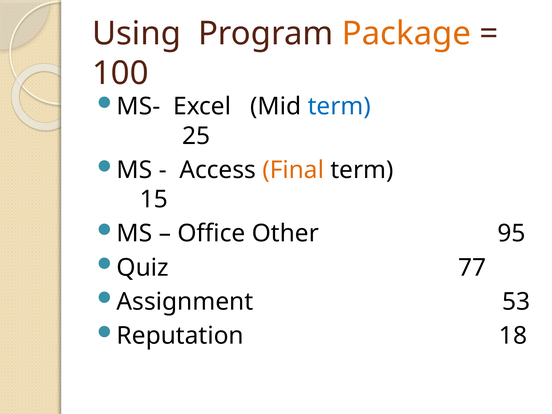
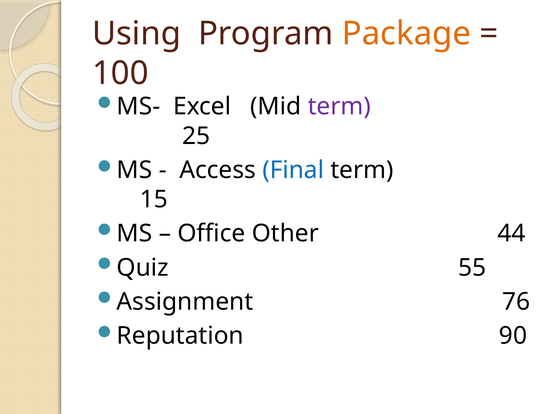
term at (339, 107) colour: blue -> purple
Final colour: orange -> blue
95: 95 -> 44
77: 77 -> 55
53: 53 -> 76
18: 18 -> 90
